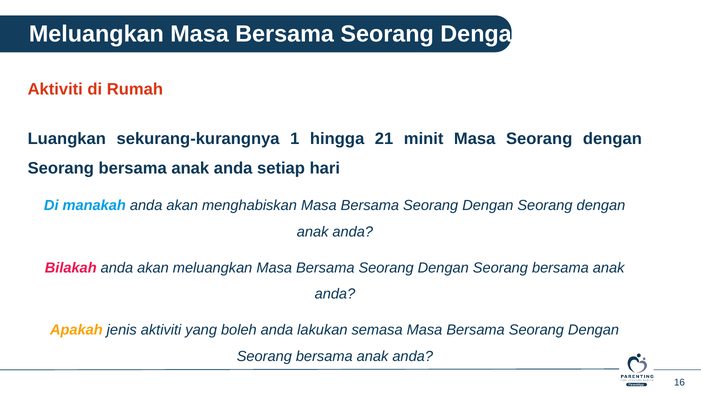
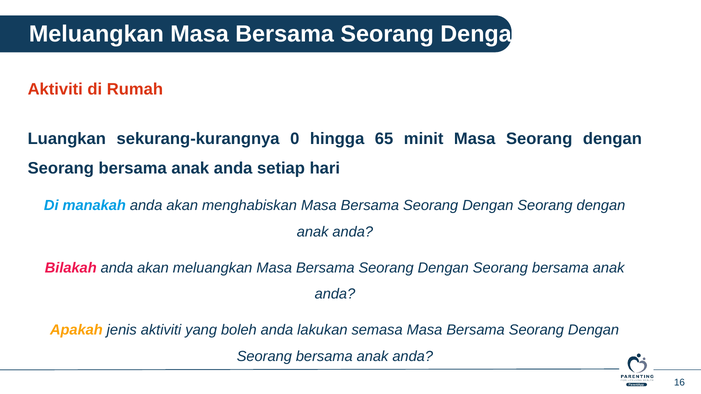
1: 1 -> 0
21: 21 -> 65
